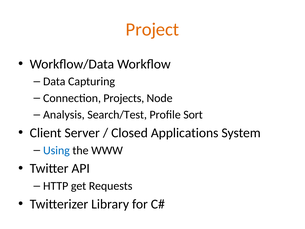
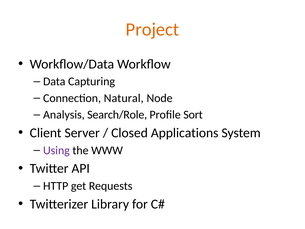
Projects: Projects -> Natural
Search/Test: Search/Test -> Search/Role
Using colour: blue -> purple
